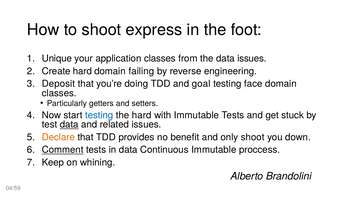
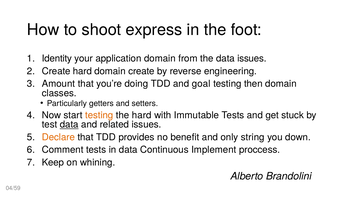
Unique: Unique -> Identity
application classes: classes -> domain
domain failing: failing -> create
Deposit: Deposit -> Amount
face: face -> then
testing at (99, 115) colour: blue -> orange
only shoot: shoot -> string
Comment underline: present -> none
Continuous Immutable: Immutable -> Implement
